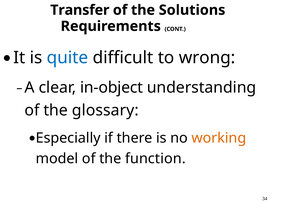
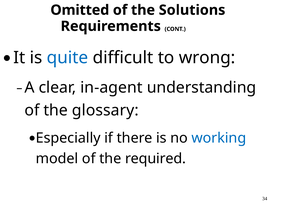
Transfer: Transfer -> Omitted
in-object: in-object -> in-agent
working colour: orange -> blue
function: function -> required
